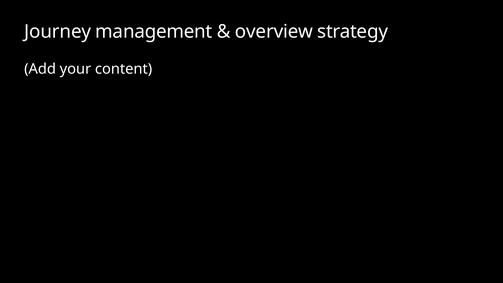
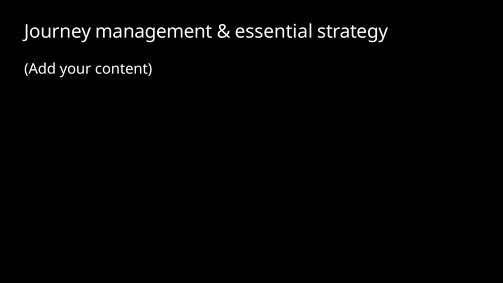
overview: overview -> essential
